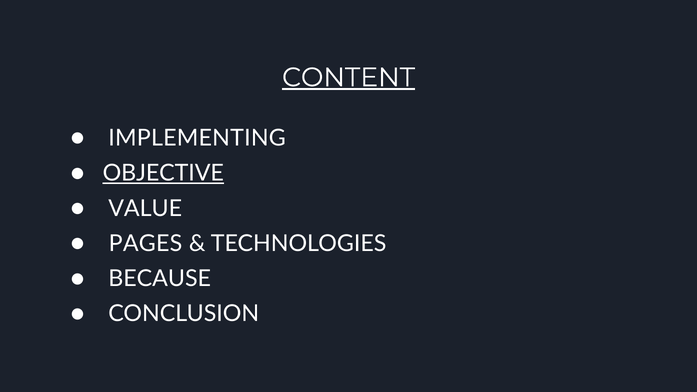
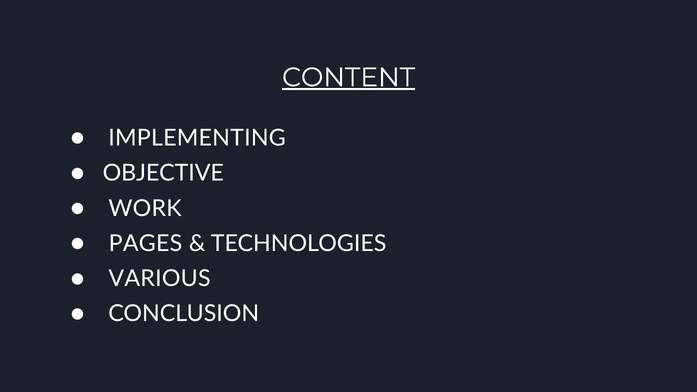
OBJECTIVE underline: present -> none
VALUE: VALUE -> WORK
BECAUSE: BECAUSE -> VARIOUS
